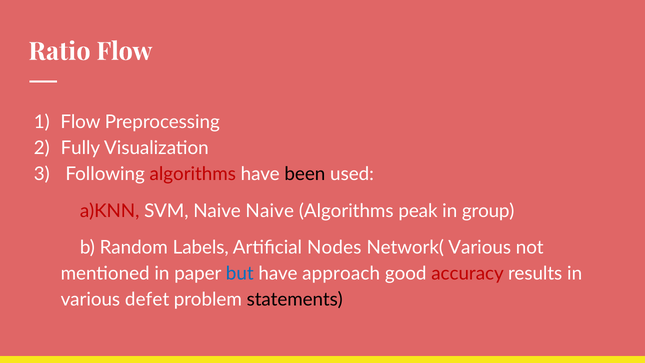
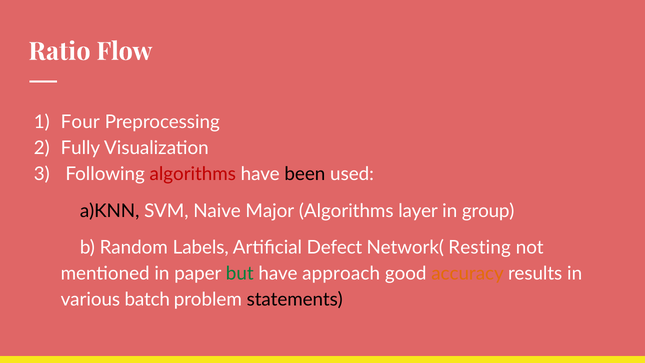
Flow at (80, 122): Flow -> Four
a)KNN colour: red -> black
Naive Naive: Naive -> Major
peak: peak -> layer
Nodes: Nodes -> Defect
Network( Various: Various -> Resting
but colour: blue -> green
accuracy colour: red -> orange
defet: defet -> batch
